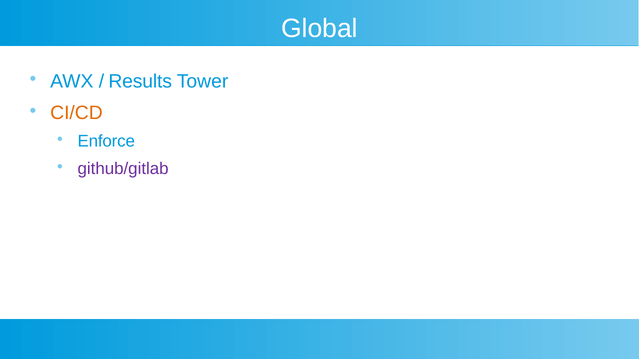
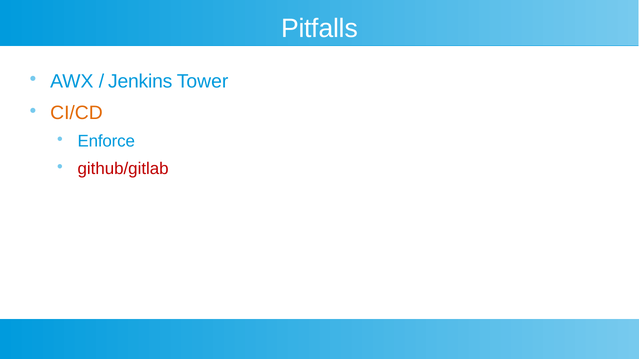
Global: Global -> Pitfalls
Results: Results -> Jenkins
github/gitlab colour: purple -> red
